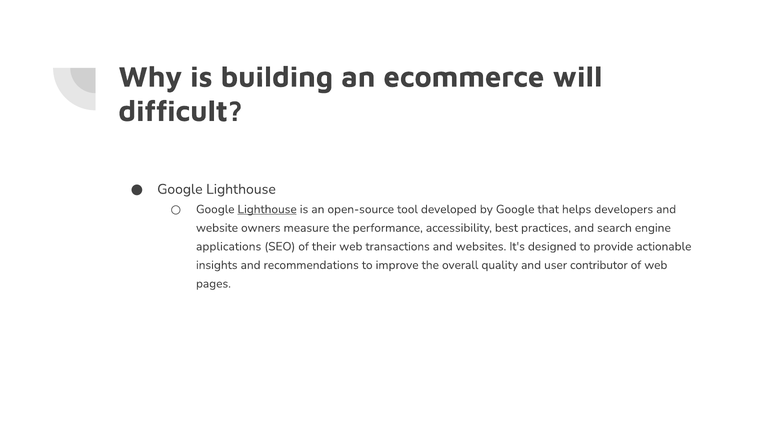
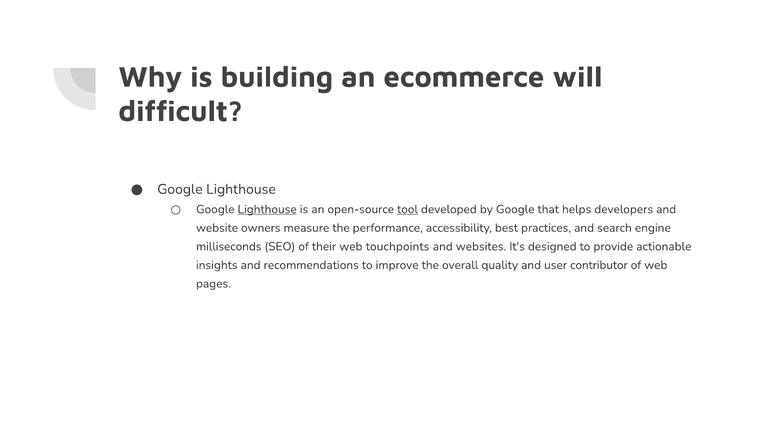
tool underline: none -> present
applications: applications -> milliseconds
transactions: transactions -> touchpoints
